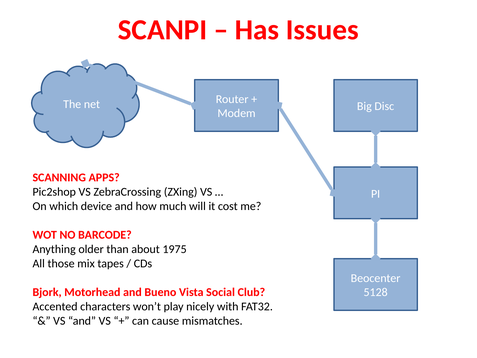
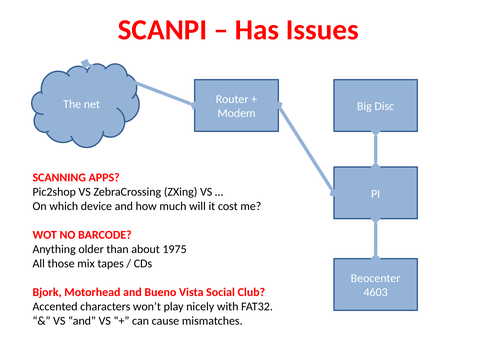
5128: 5128 -> 4603
